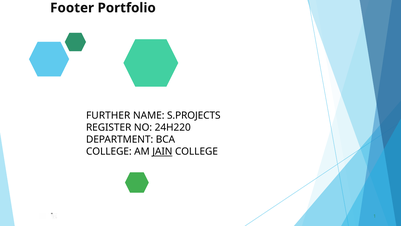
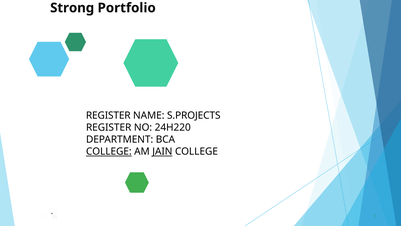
Footer: Footer -> Strong
FURTHER at (108, 115): FURTHER -> REGISTER
COLLEGE at (109, 151) underline: none -> present
